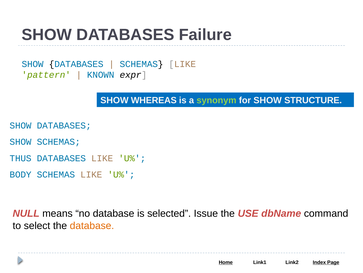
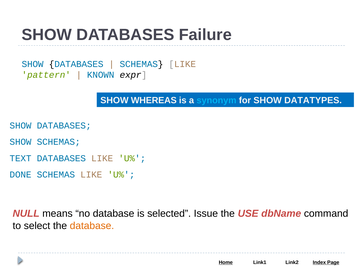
synonym colour: light green -> light blue
STRUCTURE: STRUCTURE -> DATATYPES
THUS: THUS -> TEXT
BODY: BODY -> DONE
